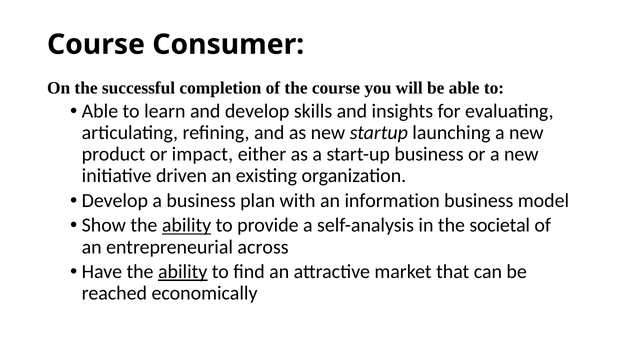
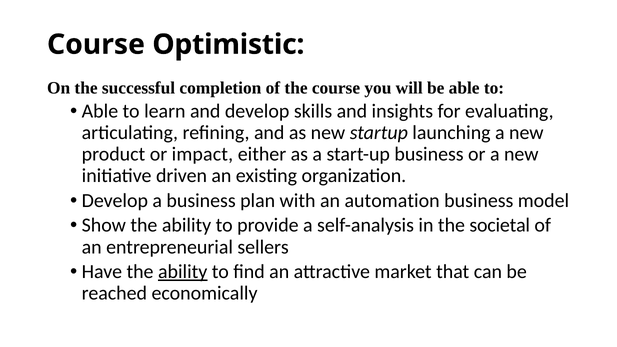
Consumer: Consumer -> Optimistic
information: information -> automation
ability at (187, 225) underline: present -> none
across: across -> sellers
